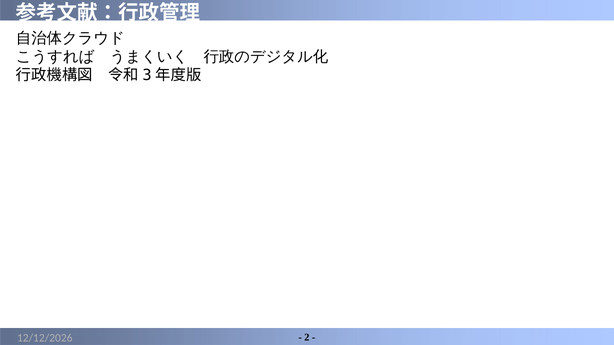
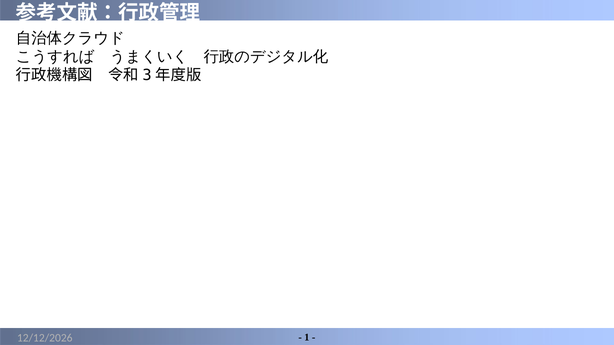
2: 2 -> 1
